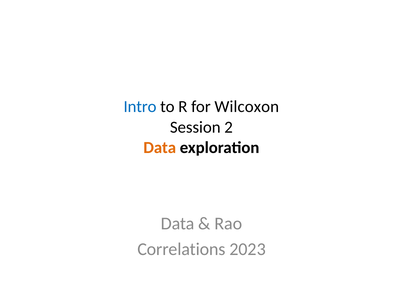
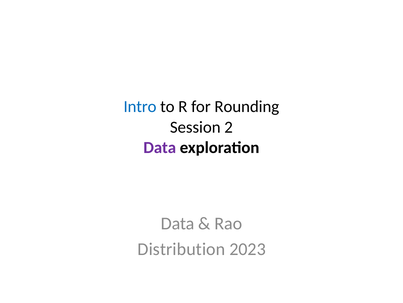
Wilcoxon: Wilcoxon -> Rounding
Data at (160, 147) colour: orange -> purple
Correlations: Correlations -> Distribution
